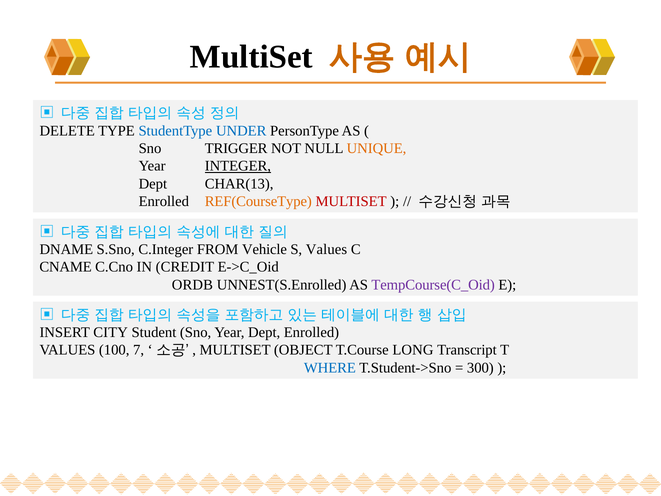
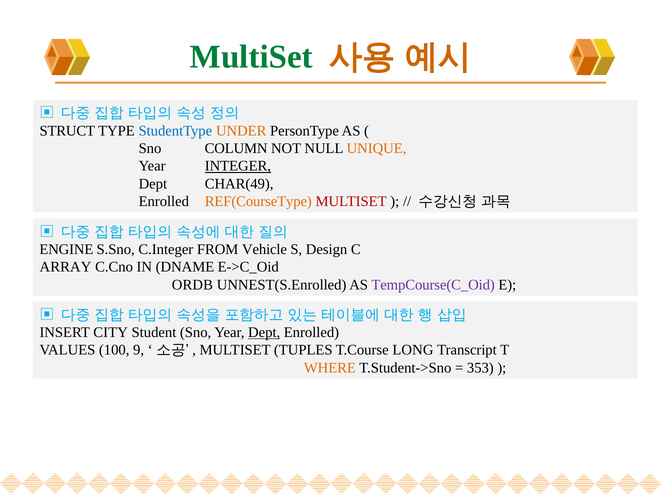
MultiSet at (251, 57) colour: black -> green
DELETE: DELETE -> STRUCT
UNDER colour: blue -> orange
TRIGGER: TRIGGER -> COLUMN
CHAR(13: CHAR(13 -> CHAR(49
DNAME: DNAME -> ENGINE
S Values: Values -> Design
CNAME: CNAME -> ARRAY
CREDIT: CREDIT -> DNAME
Dept at (264, 332) underline: none -> present
7: 7 -> 9
OBJECT: OBJECT -> TUPLES
WHERE colour: blue -> orange
300: 300 -> 353
